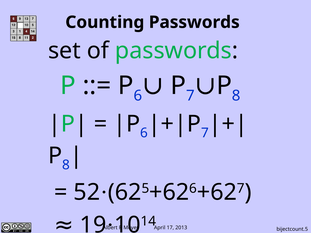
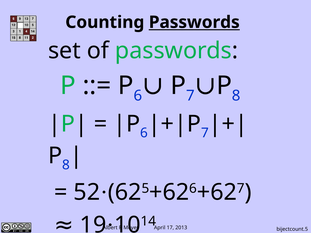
Passwords at (194, 22) underline: none -> present
